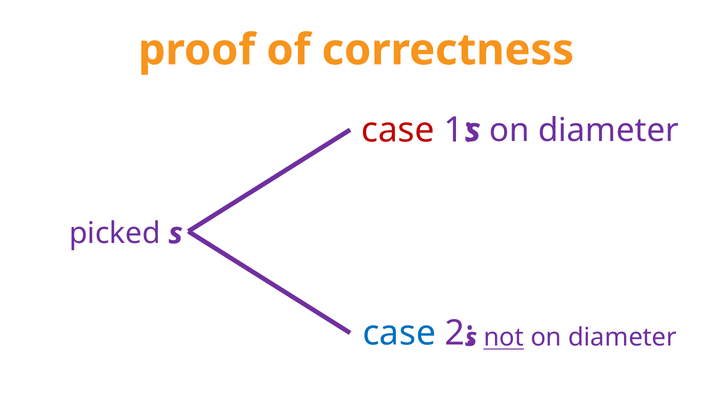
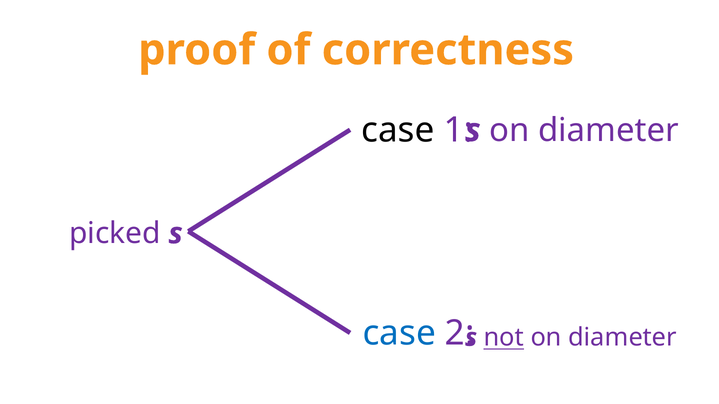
case at (398, 130) colour: red -> black
